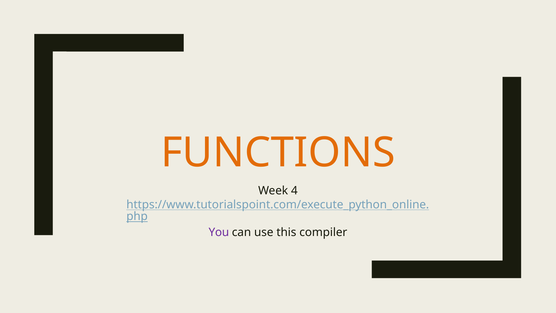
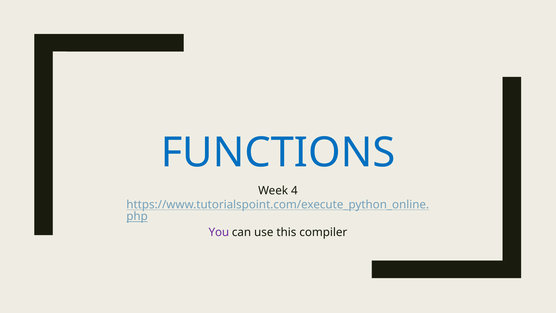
FUNCTIONS colour: orange -> blue
